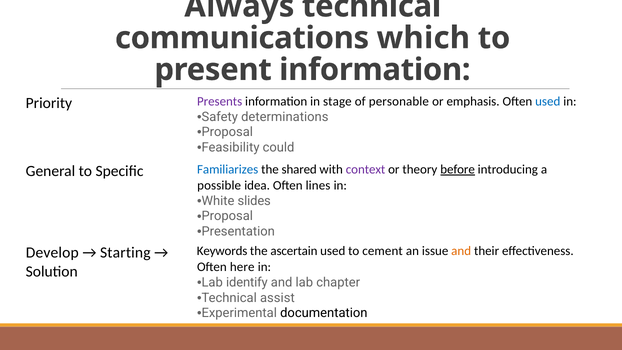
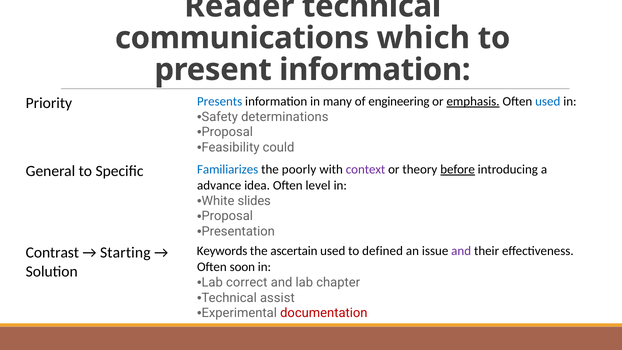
Always: Always -> Reader
Presents colour: purple -> blue
stage: stage -> many
personable: personable -> engineering
emphasis underline: none -> present
shared: shared -> poorly
possible: possible -> advance
lines: lines -> level
cement: cement -> defined
and at (461, 251) colour: orange -> purple
Develop: Develop -> Contrast
here: here -> soon
identify: identify -> correct
documentation colour: black -> red
